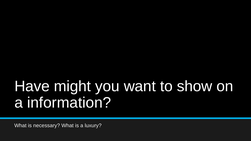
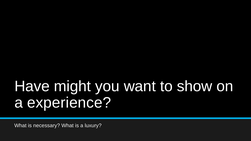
information: information -> experience
